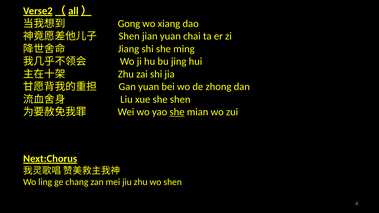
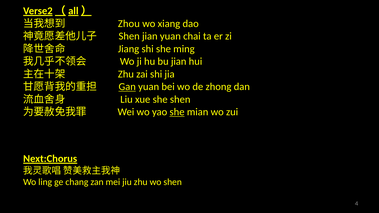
Gong: Gong -> Zhou
bu jing: jing -> jian
Gan underline: none -> present
